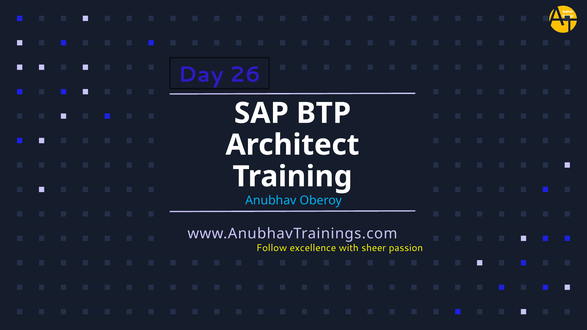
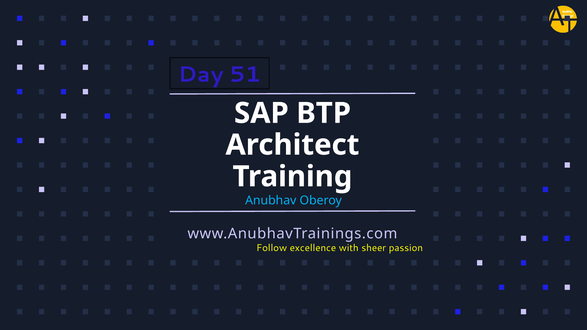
26: 26 -> 51
